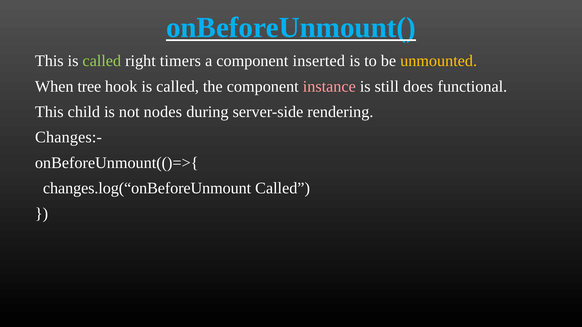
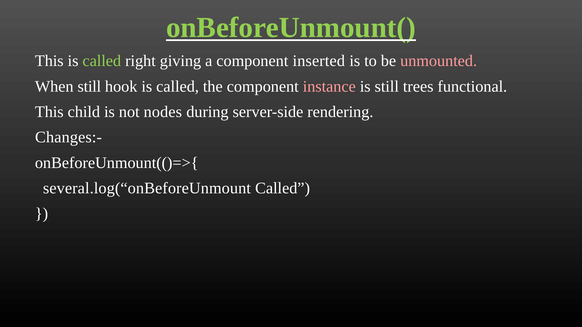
onBeforeUnmount( colour: light blue -> light green
timers: timers -> giving
unmounted colour: yellow -> pink
When tree: tree -> still
does: does -> trees
changes.log(“onBeforeUnmount: changes.log(“onBeforeUnmount -> several.log(“onBeforeUnmount
